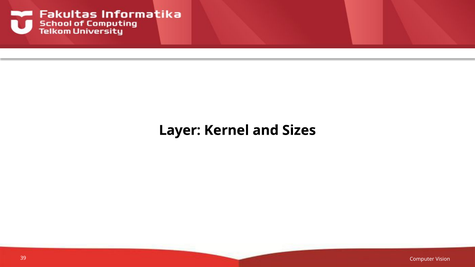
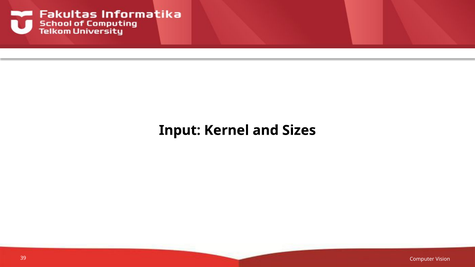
Layer: Layer -> Input
